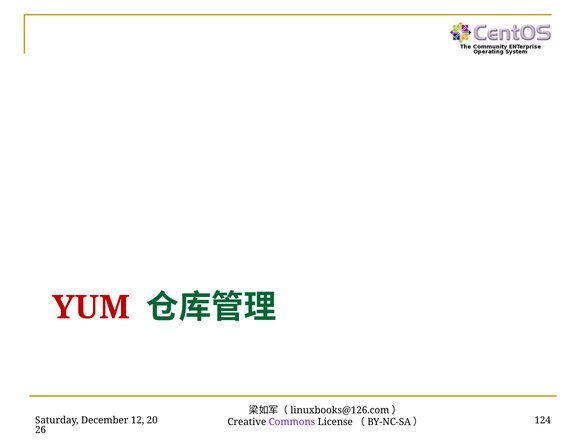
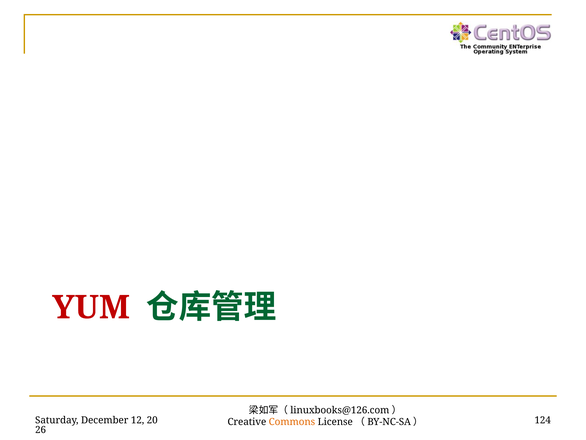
Commons colour: purple -> orange
